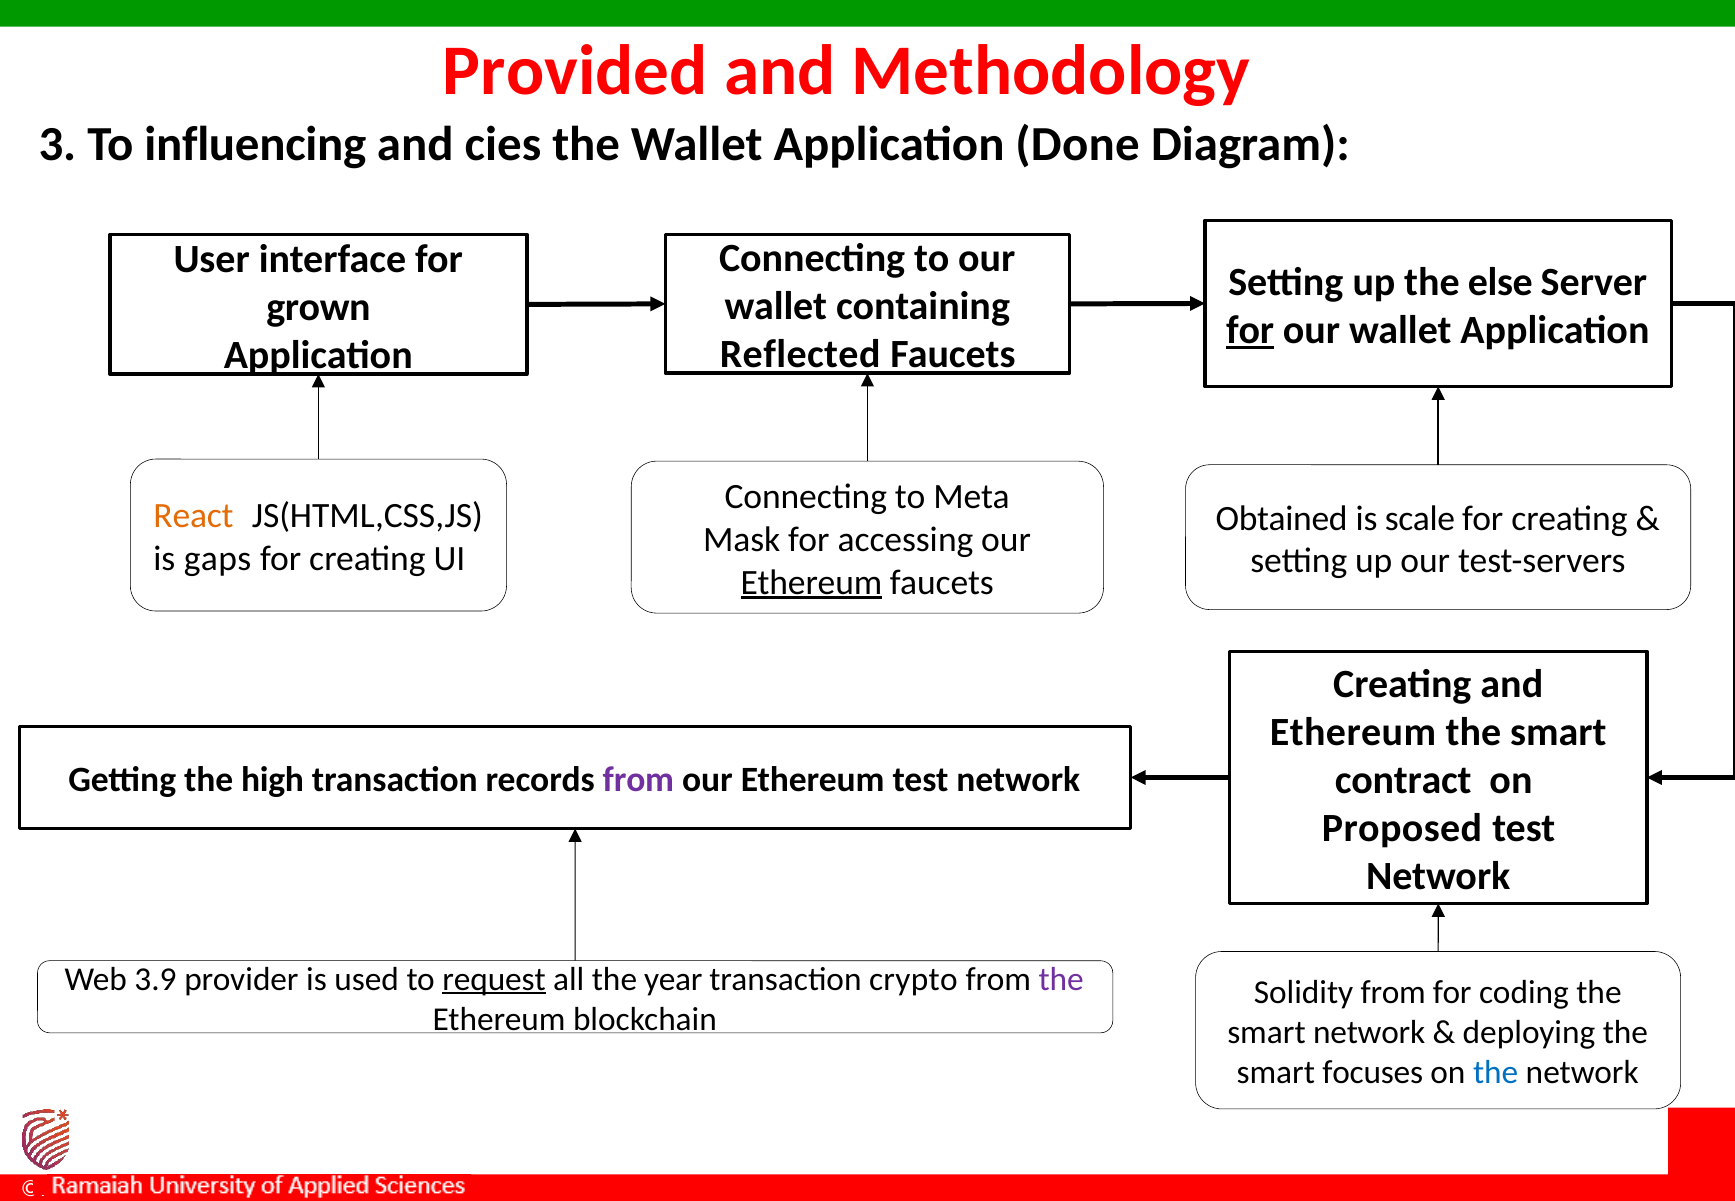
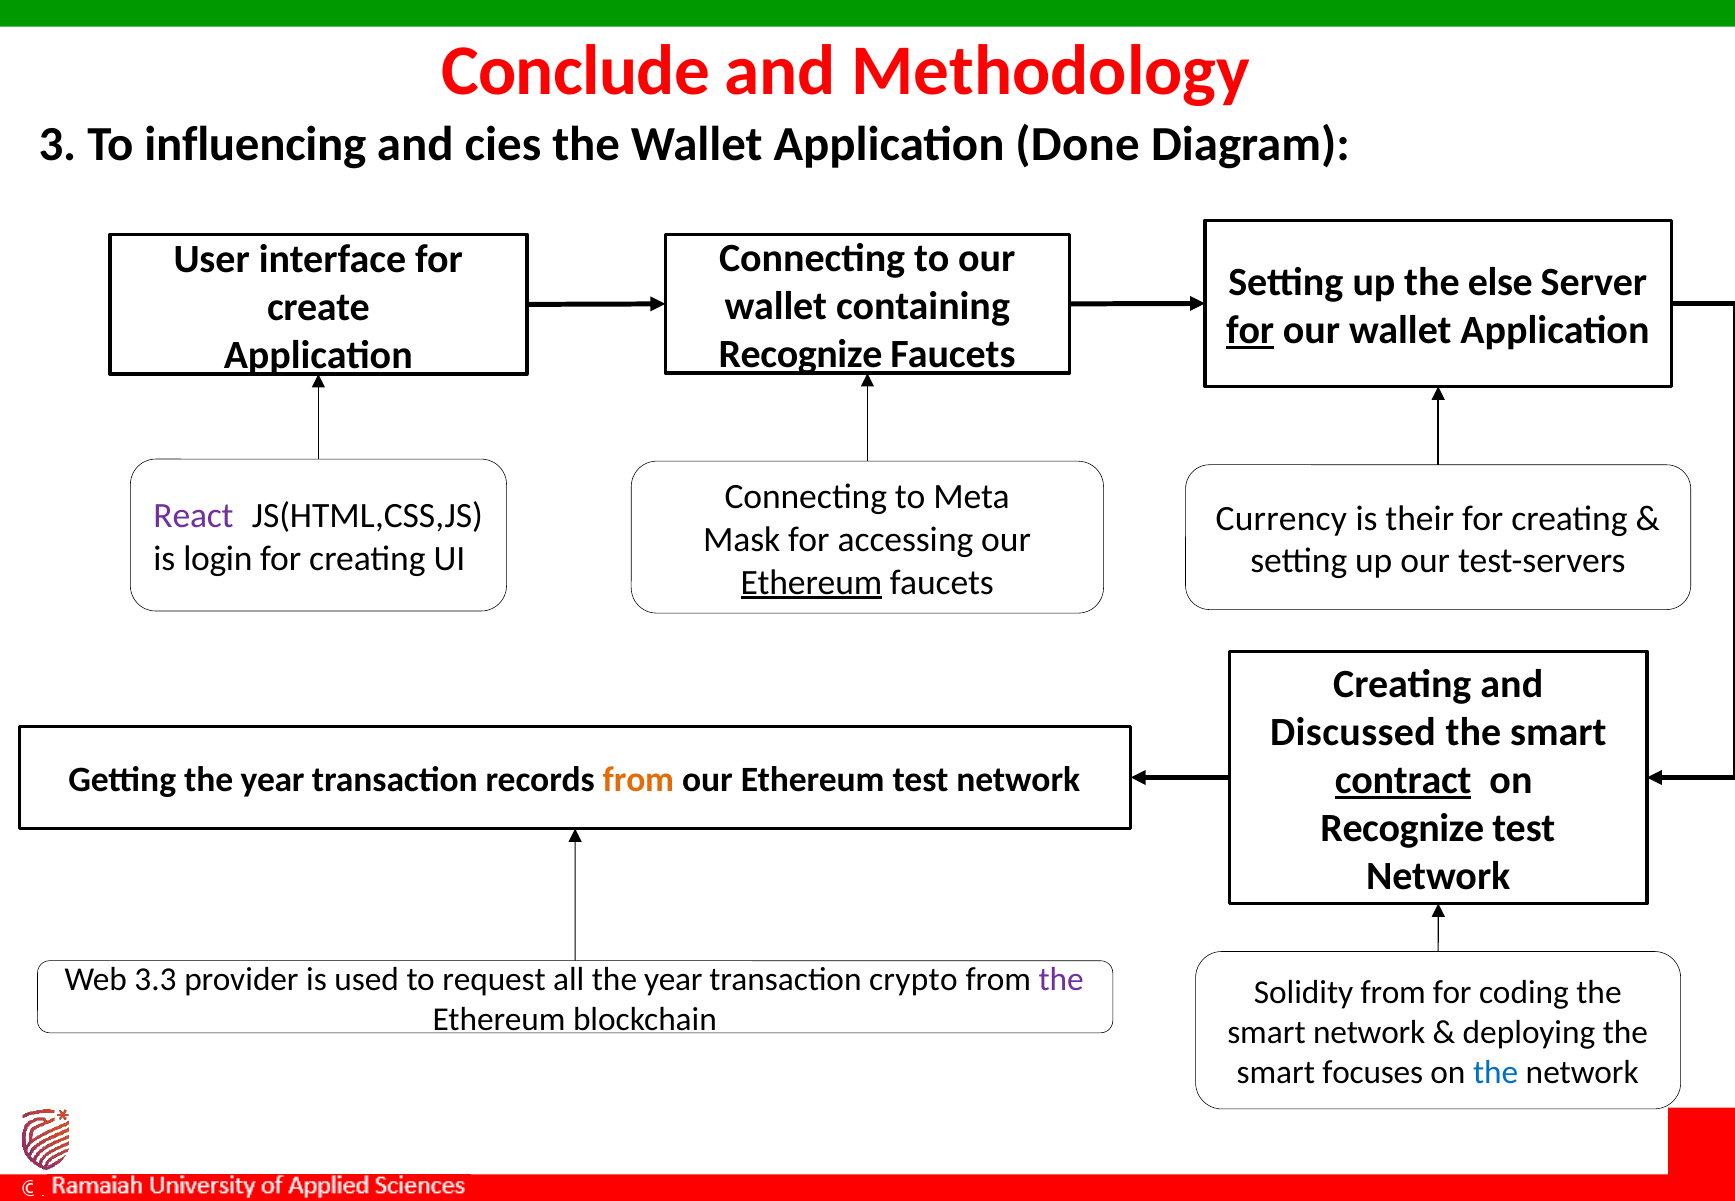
Provided: Provided -> Conclude
grown: grown -> create
Reflected at (800, 355): Reflected -> Recognize
React colour: orange -> purple
Obtained: Obtained -> Currency
scale: scale -> their
gaps: gaps -> login
Ethereum at (1353, 732): Ethereum -> Discussed
contract underline: none -> present
Getting the high: high -> year
from at (638, 780) colour: purple -> orange
Proposed at (1402, 828): Proposed -> Recognize
3.9: 3.9 -> 3.3
request underline: present -> none
